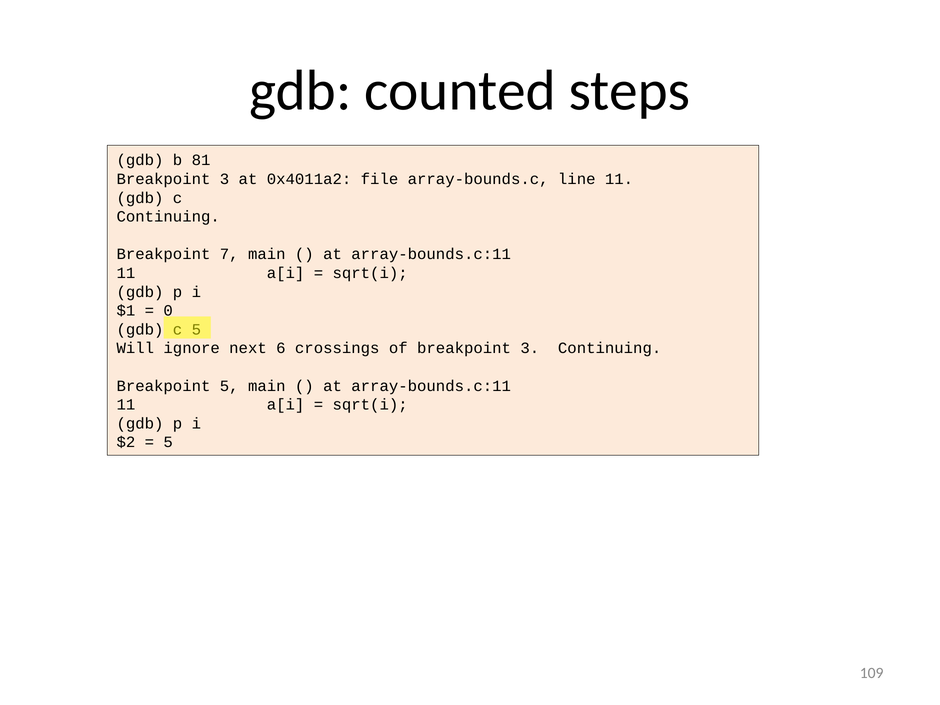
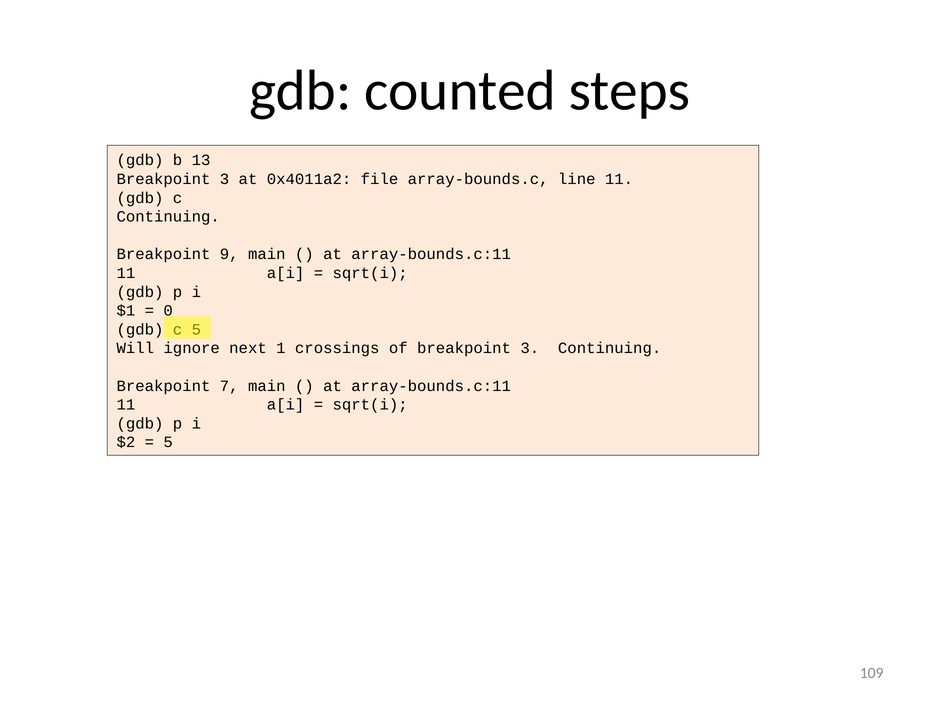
81: 81 -> 13
7: 7 -> 9
6: 6 -> 1
Breakpoint 5: 5 -> 7
